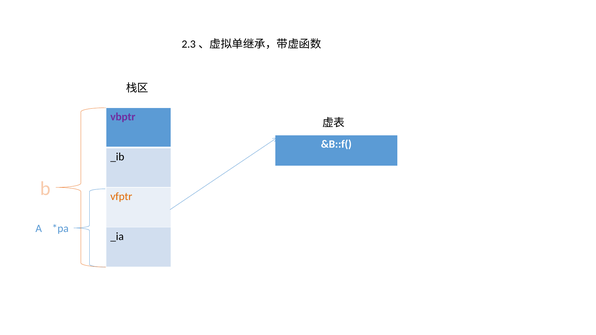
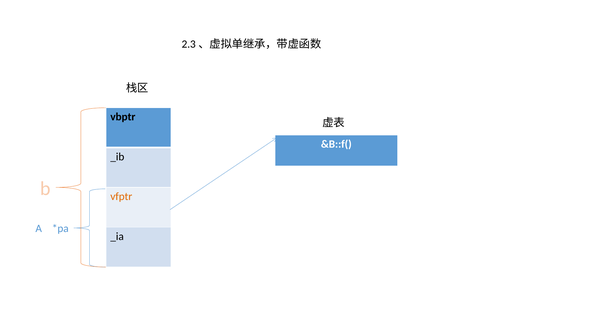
vbptr colour: purple -> black
